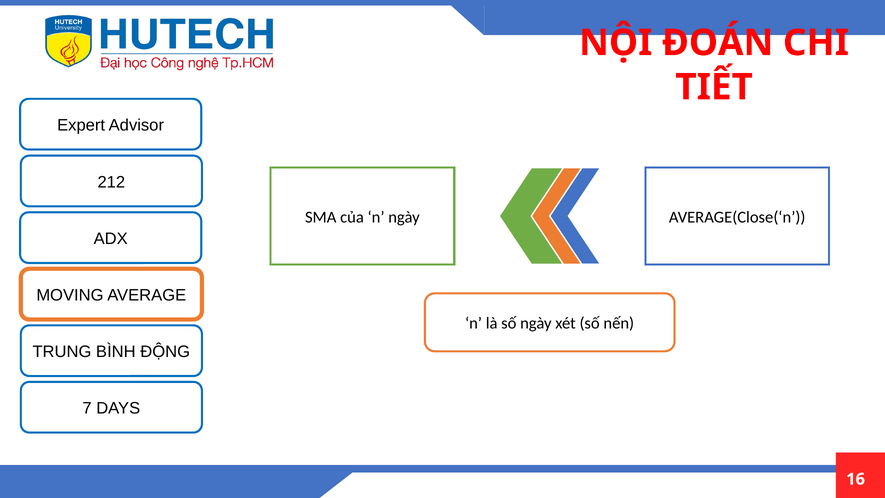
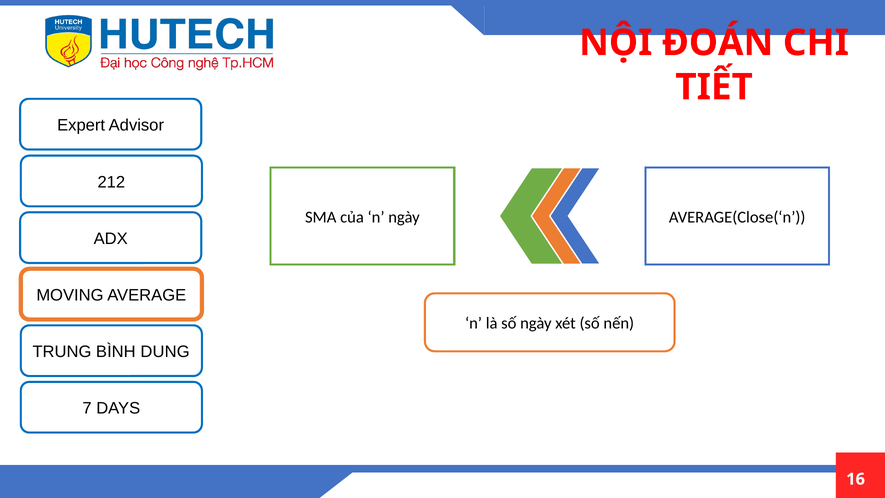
ĐỘNG: ĐỘNG -> DUNG
